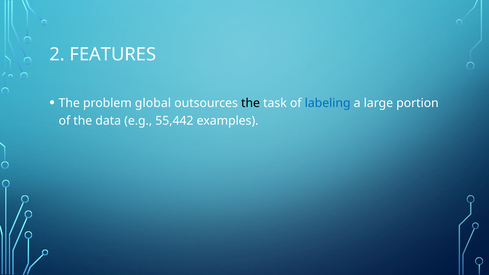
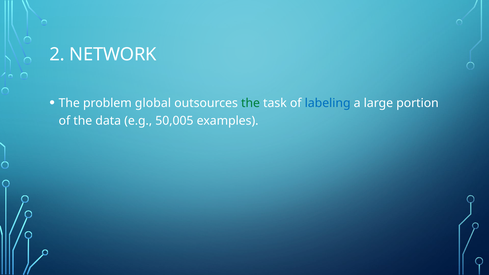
FEATURES: FEATURES -> NETWORK
the at (251, 103) colour: black -> green
55,442: 55,442 -> 50,005
